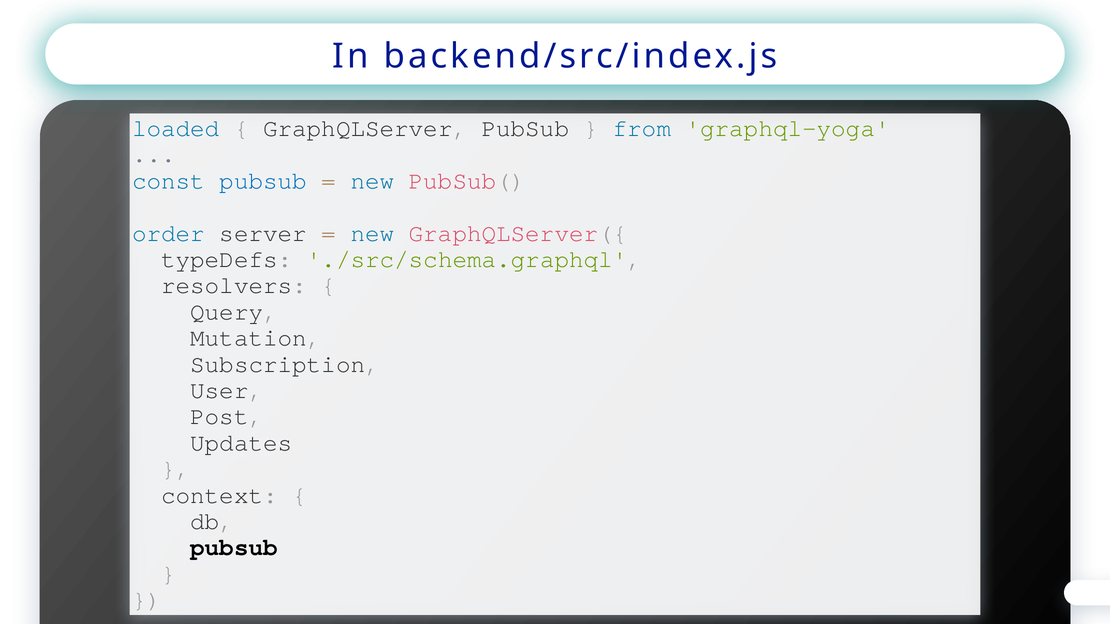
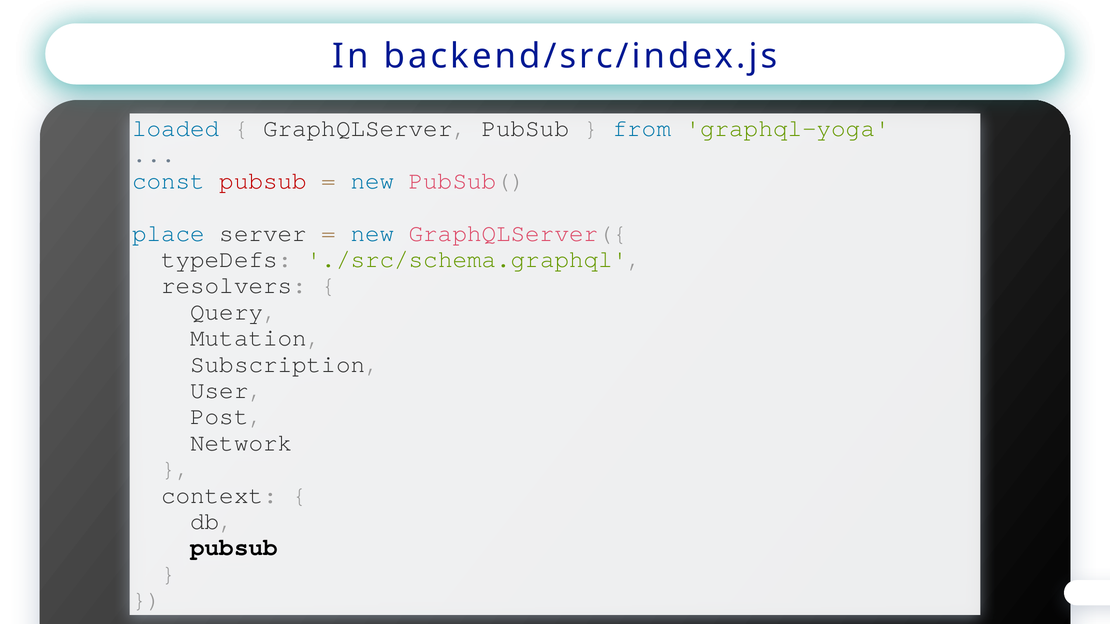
pubsub at (263, 181) colour: blue -> red
order: order -> place
Updates: Updates -> Network
